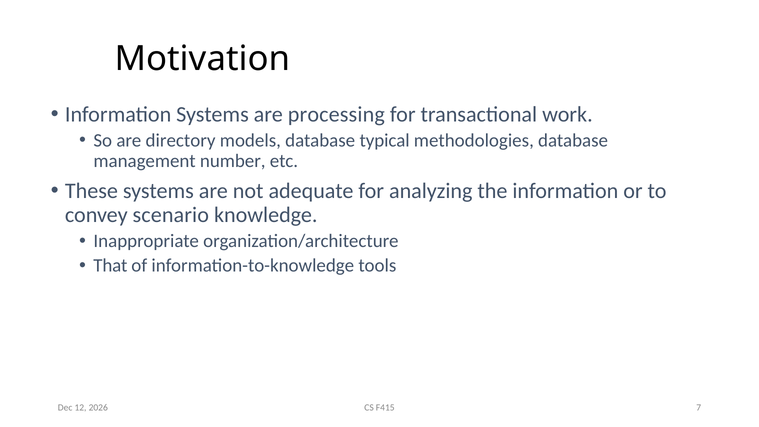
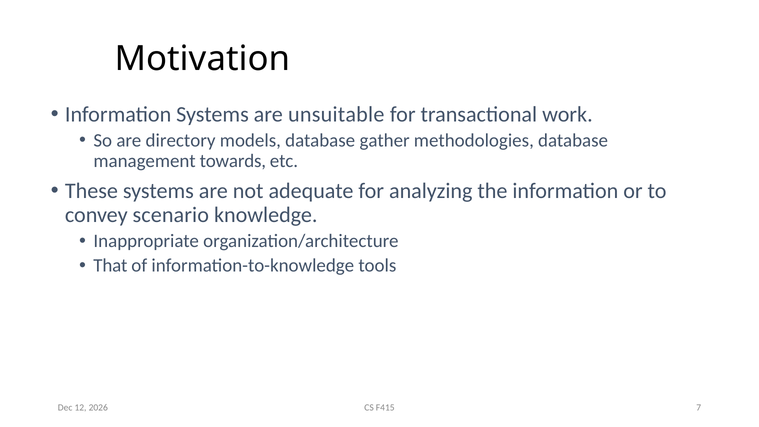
processing: processing -> unsuitable
typical: typical -> gather
number: number -> towards
